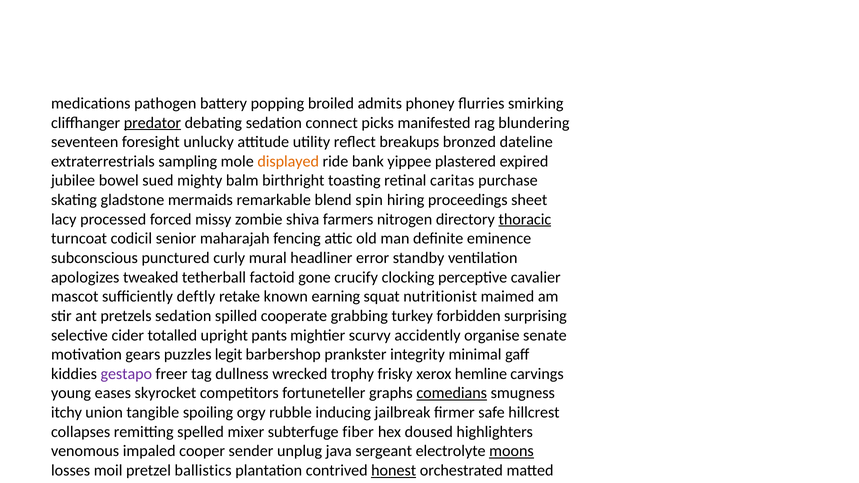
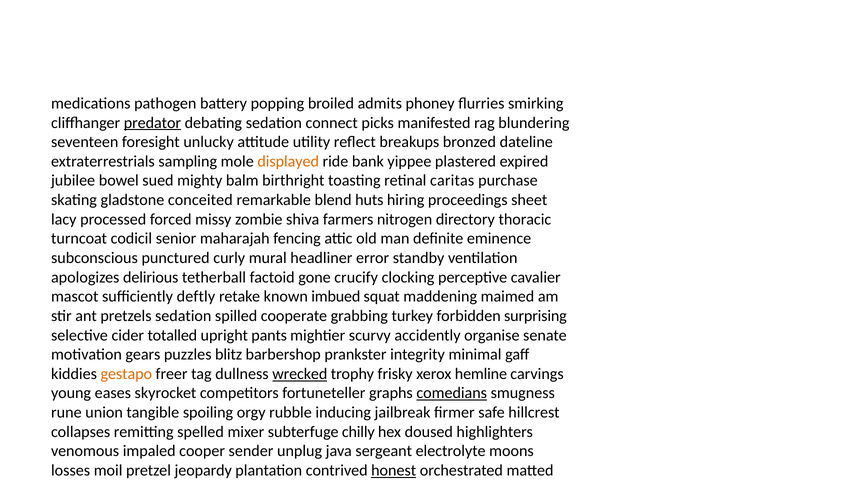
gladstone mermaids: mermaids -> conceited
spin: spin -> huts
thoracic underline: present -> none
tweaked: tweaked -> delirious
earning: earning -> imbued
squat nutritionist: nutritionist -> maddening
puzzles legit: legit -> blitz
gestapo colour: purple -> orange
wrecked underline: none -> present
itchy: itchy -> rune
subterfuge fiber: fiber -> chilly
moons at (511, 451) underline: present -> none
pretzel ballistics: ballistics -> jeopardy
